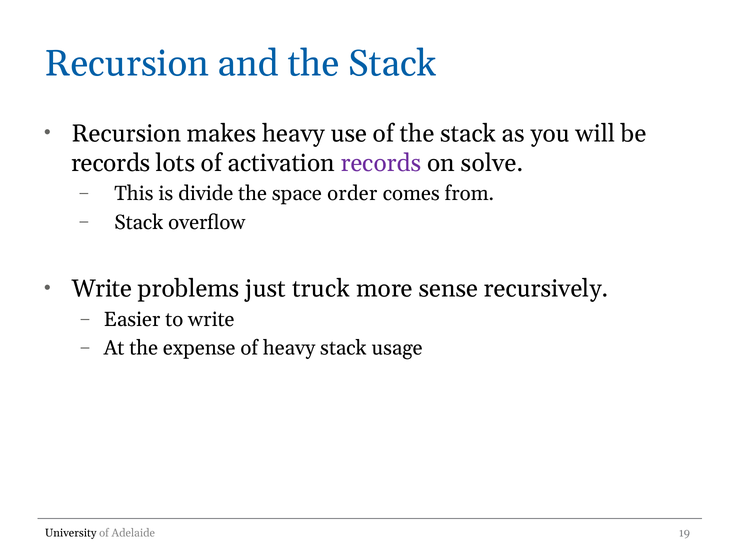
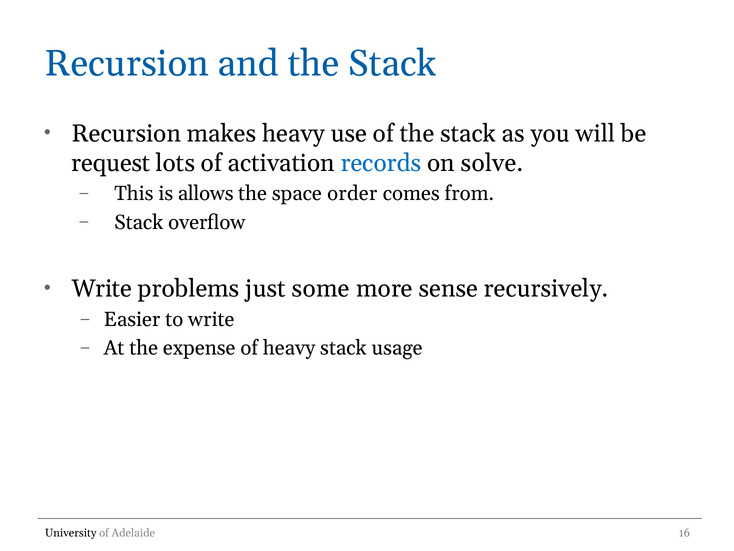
records at (111, 163): records -> request
records at (381, 163) colour: purple -> blue
divide: divide -> allows
truck: truck -> some
19: 19 -> 16
